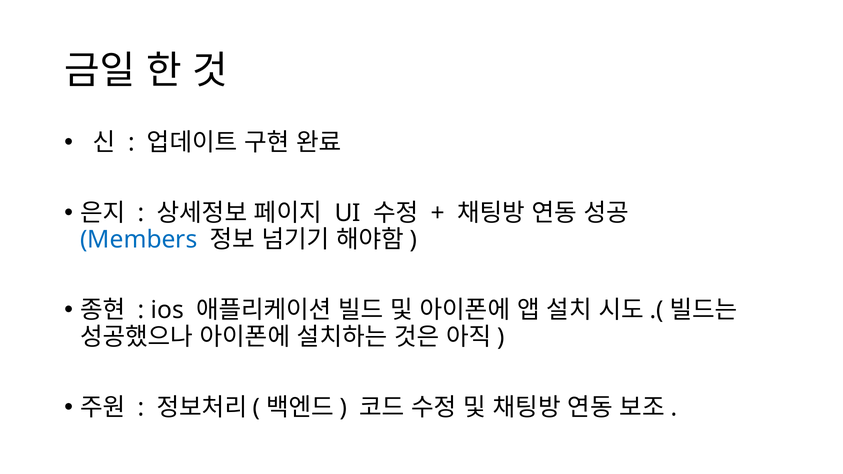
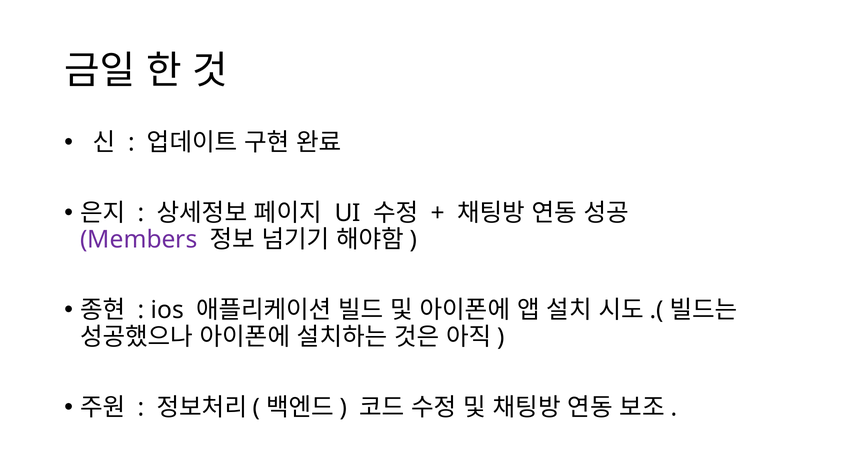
Members colour: blue -> purple
